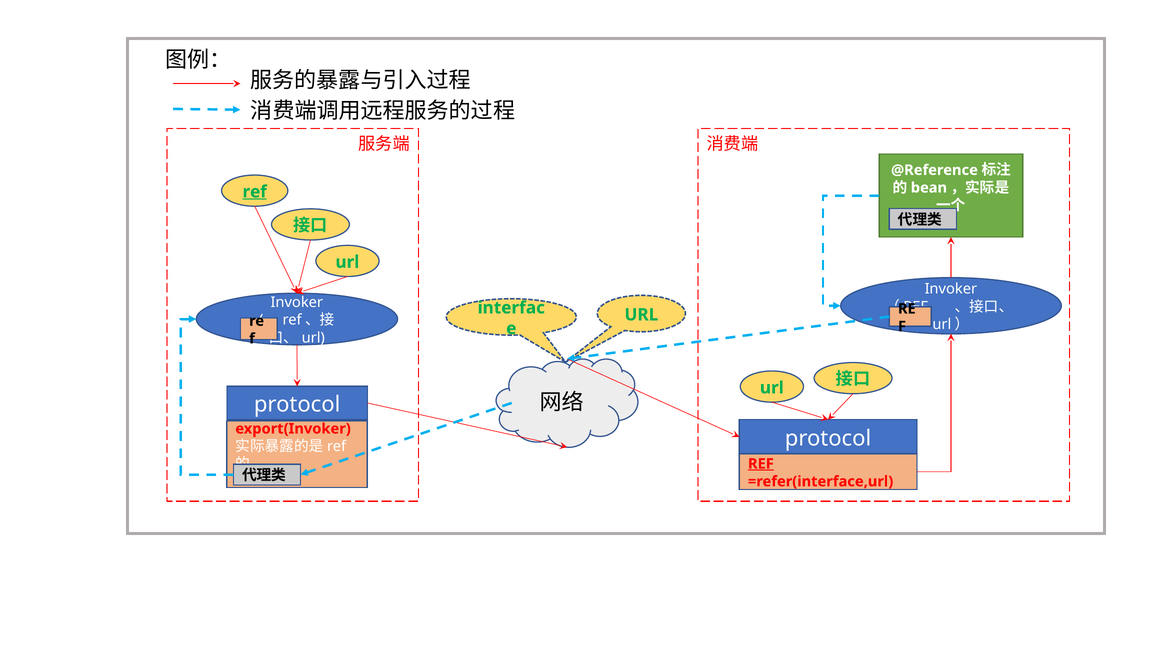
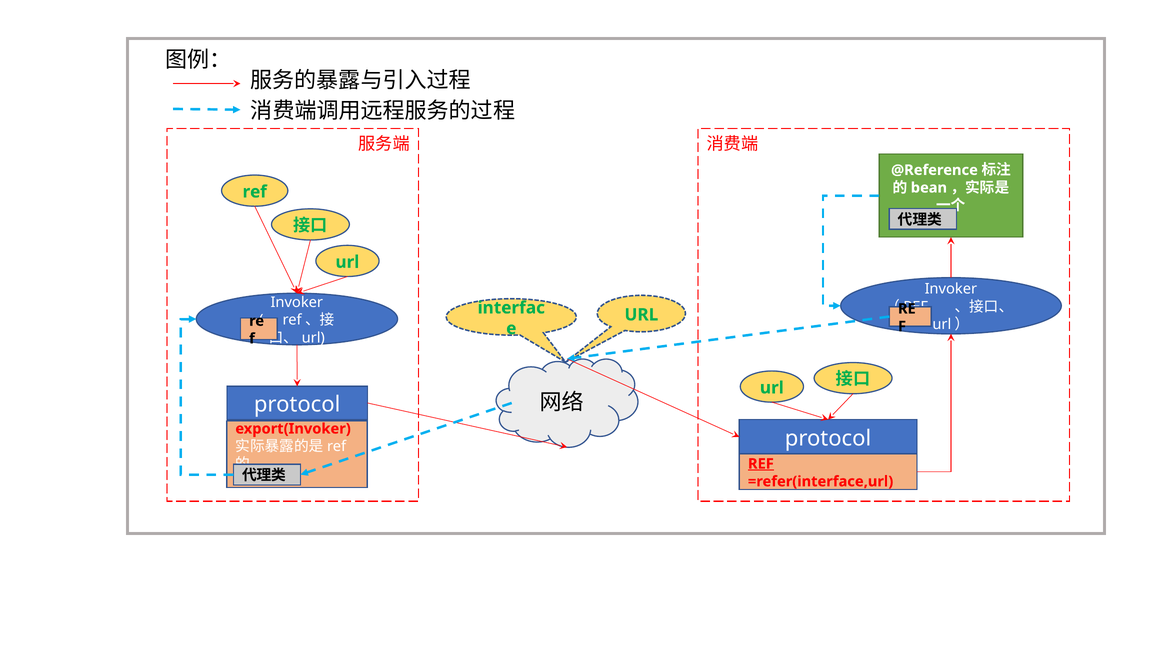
ref at (255, 192) underline: present -> none
